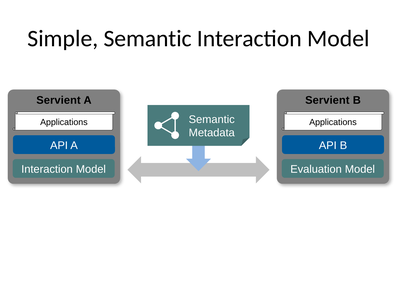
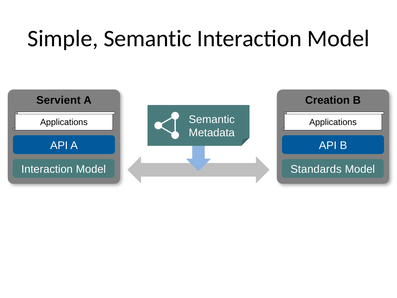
Servient at (327, 100): Servient -> Creation
Evaluation: Evaluation -> Standards
